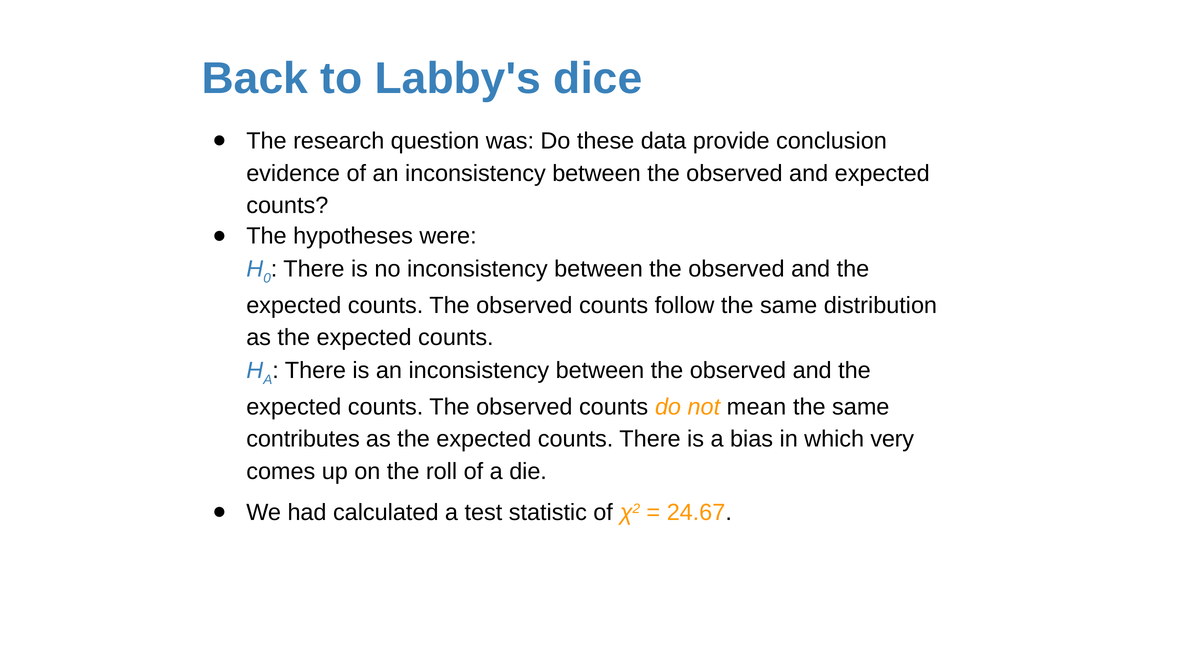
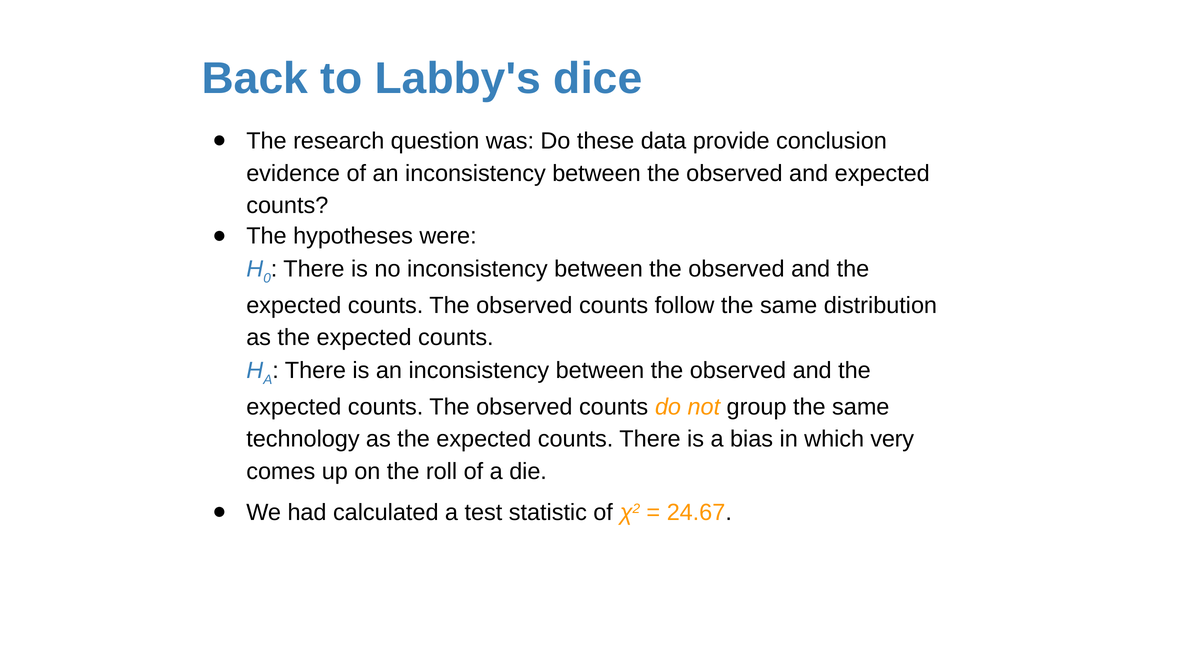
mean: mean -> group
contributes: contributes -> technology
